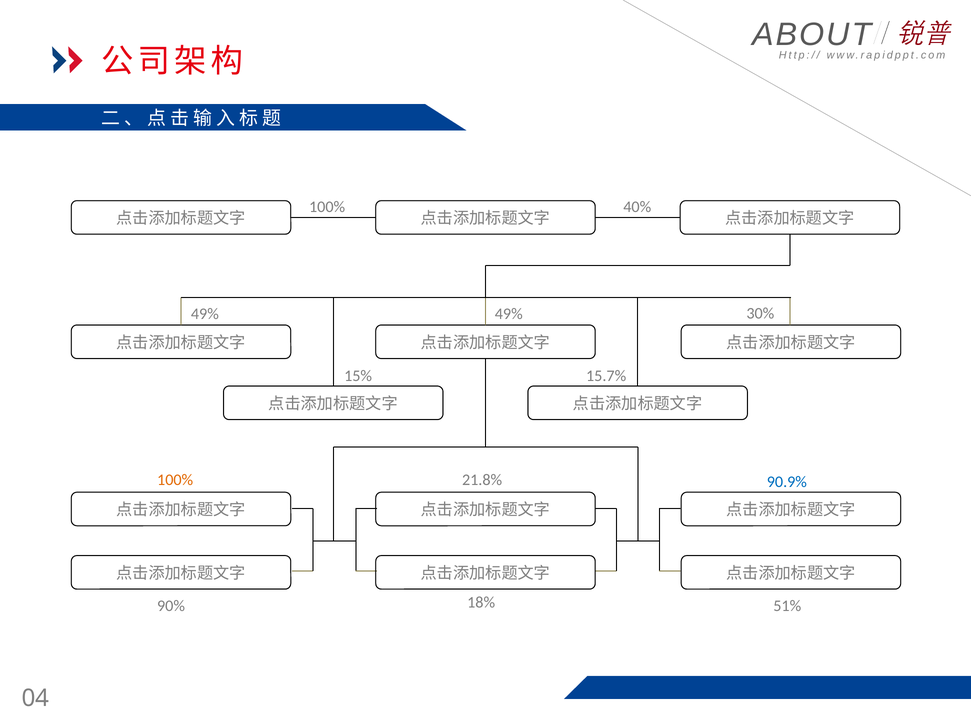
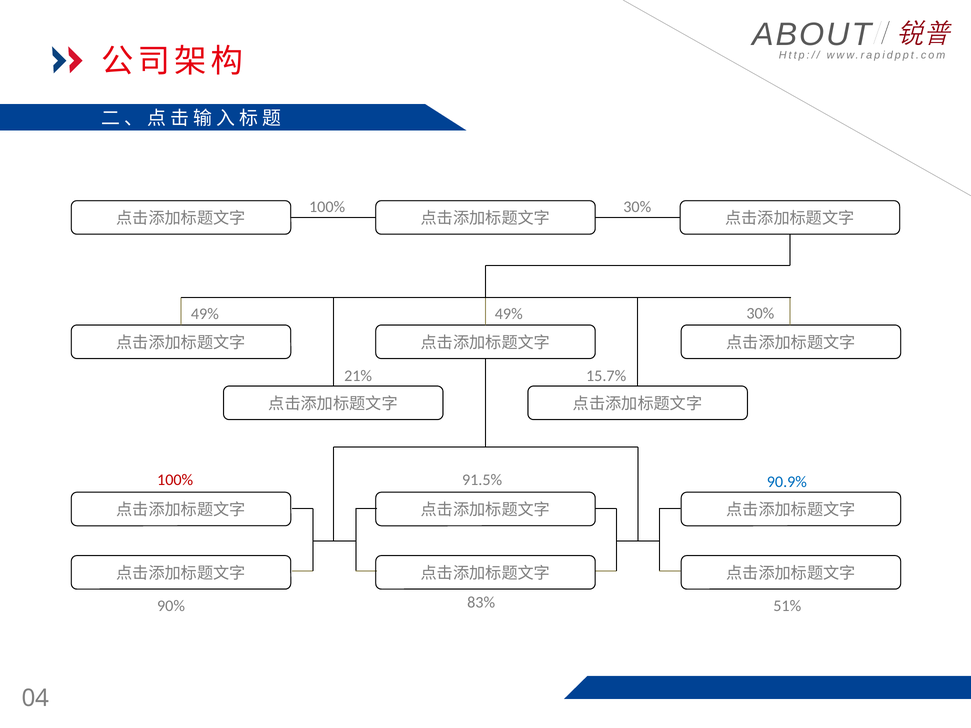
100% 40%: 40% -> 30%
15%: 15% -> 21%
100% at (175, 480) colour: orange -> red
21.8%: 21.8% -> 91.5%
18%: 18% -> 83%
